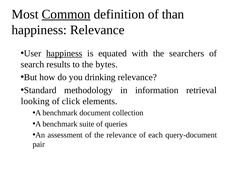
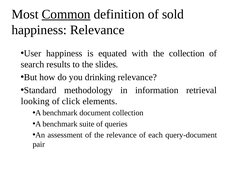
than: than -> sold
happiness at (64, 53) underline: present -> none
the searchers: searchers -> collection
bytes: bytes -> slides
